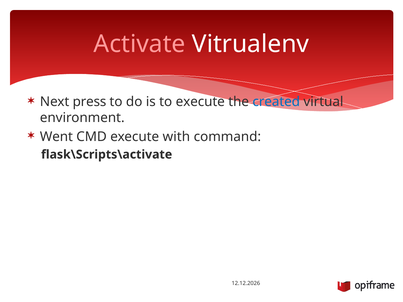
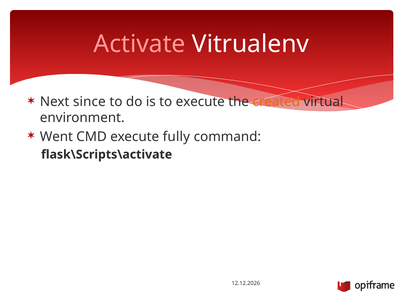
press: press -> since
created colour: blue -> orange
with: with -> fully
